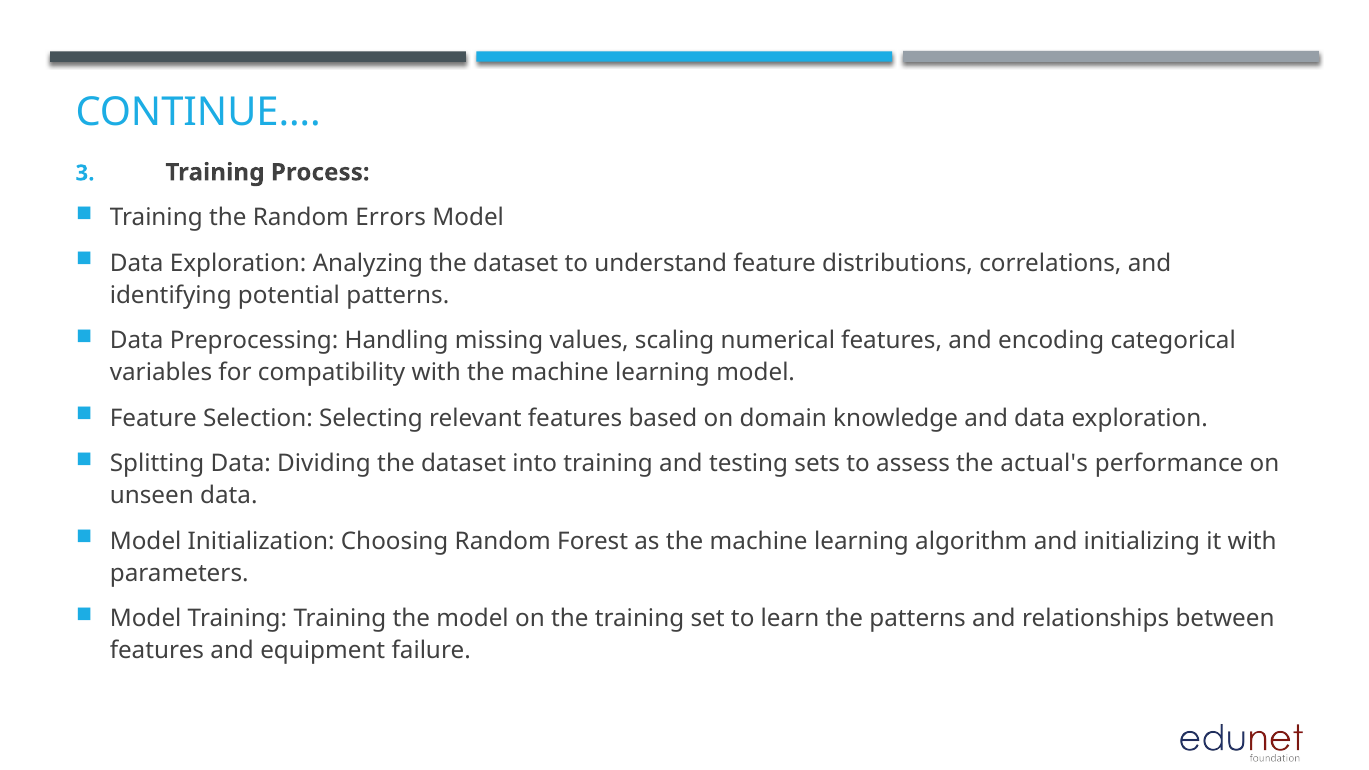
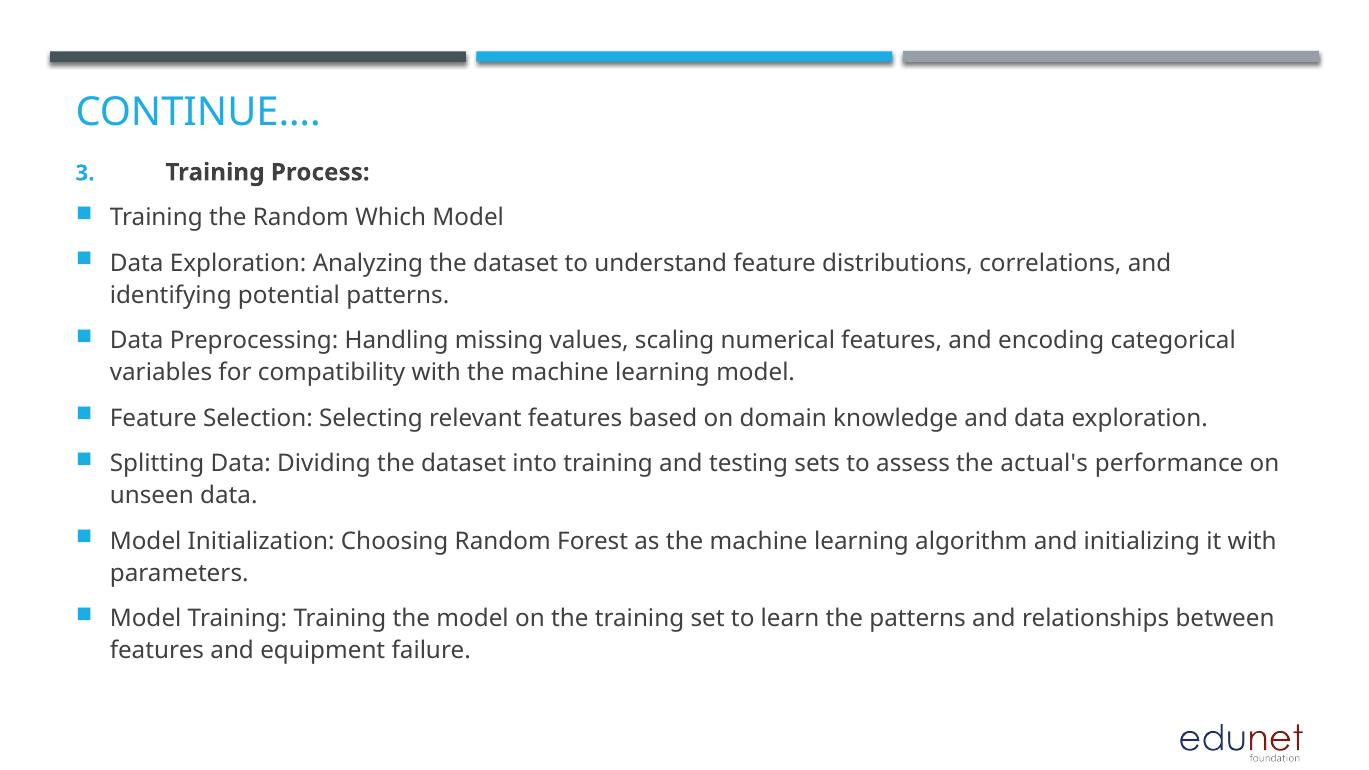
Errors: Errors -> Which
